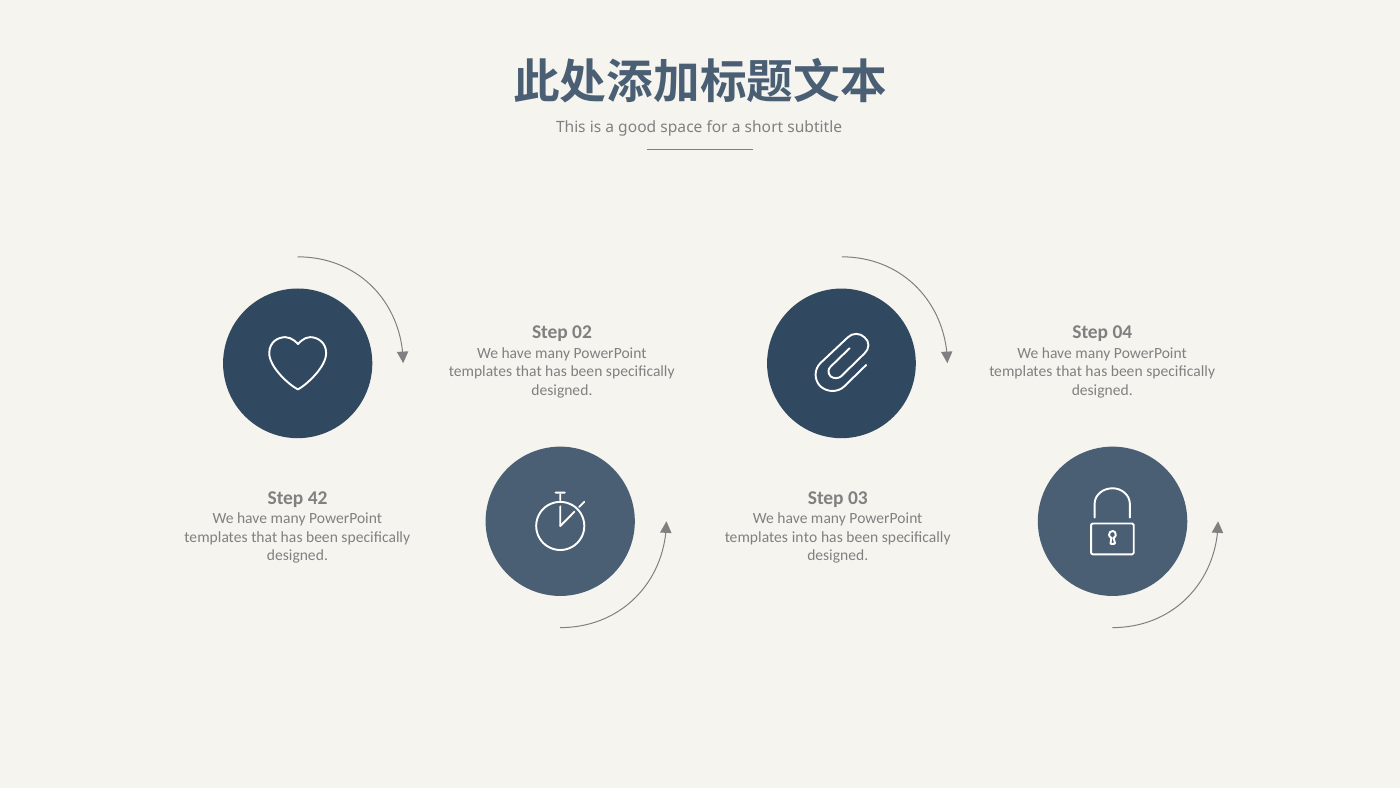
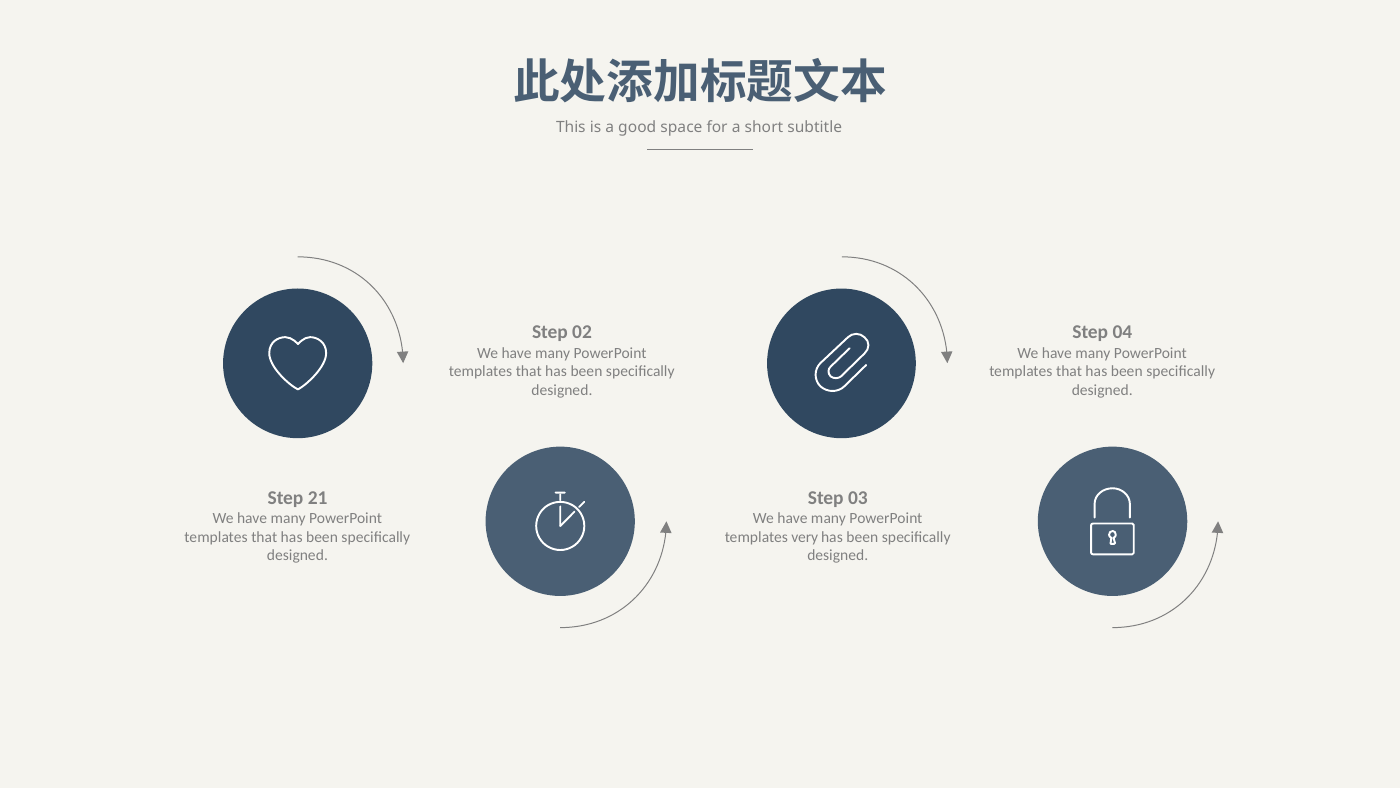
42: 42 -> 21
into: into -> very
